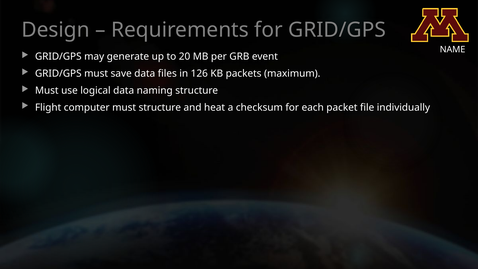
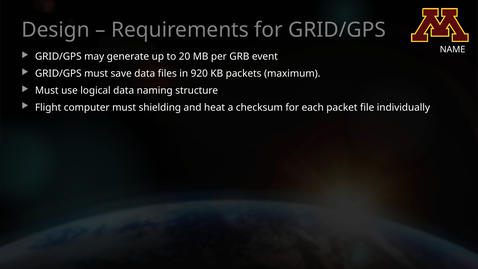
126: 126 -> 920
must structure: structure -> shielding
